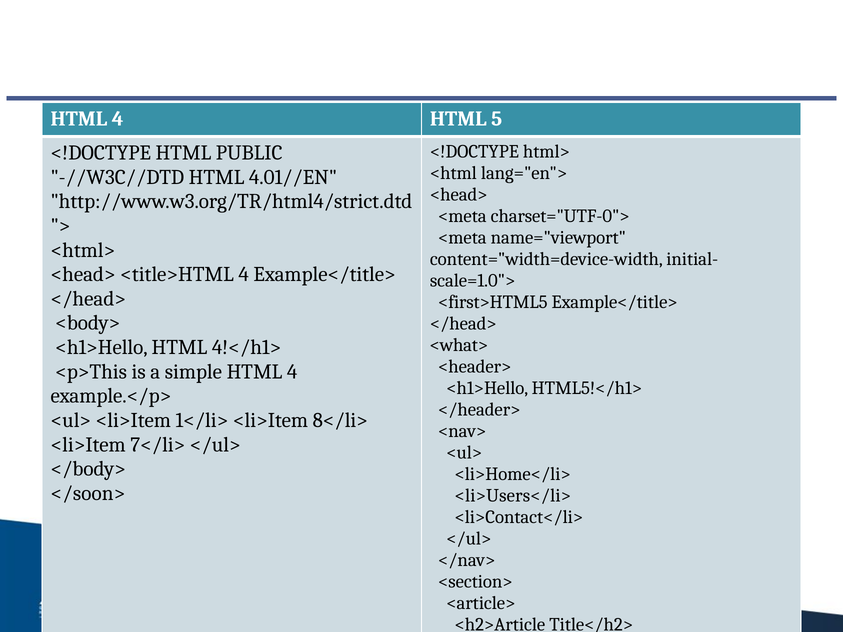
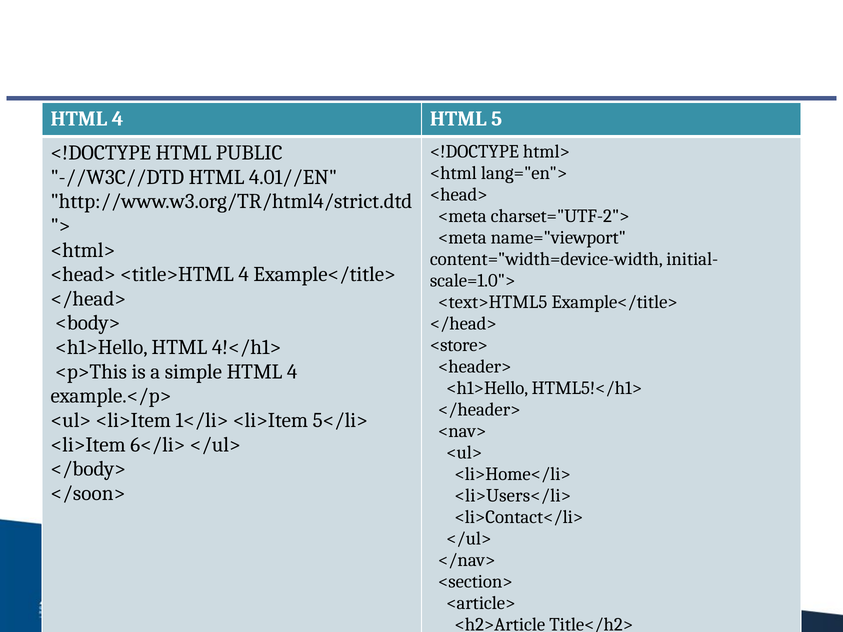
charset="UTF-0">: charset="UTF-0"> -> charset="UTF-2">
<first>HTML5: <first>HTML5 -> <text>HTML5
<what>: <what> -> <store>
8</li>: 8</li> -> 5</li>
7</li>: 7</li> -> 6</li>
